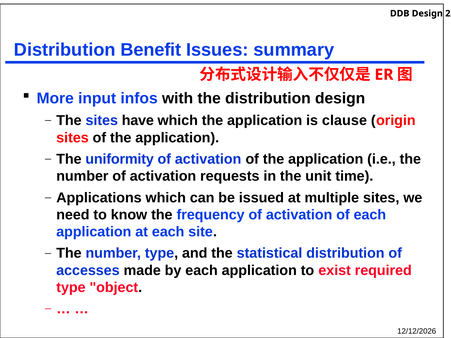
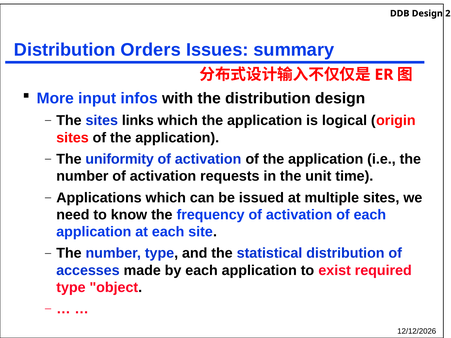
Benefit: Benefit -> Orders
have: have -> links
clause: clause -> logical
